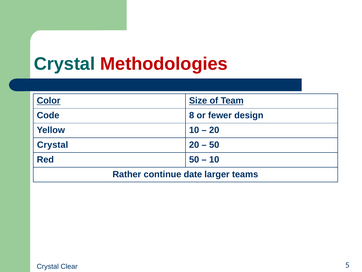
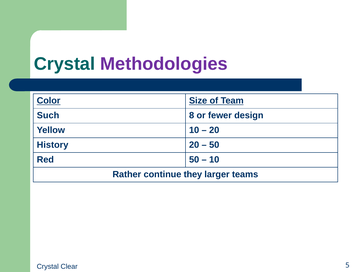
Methodologies colour: red -> purple
Code: Code -> Such
Crystal at (53, 145): Crystal -> History
date: date -> they
